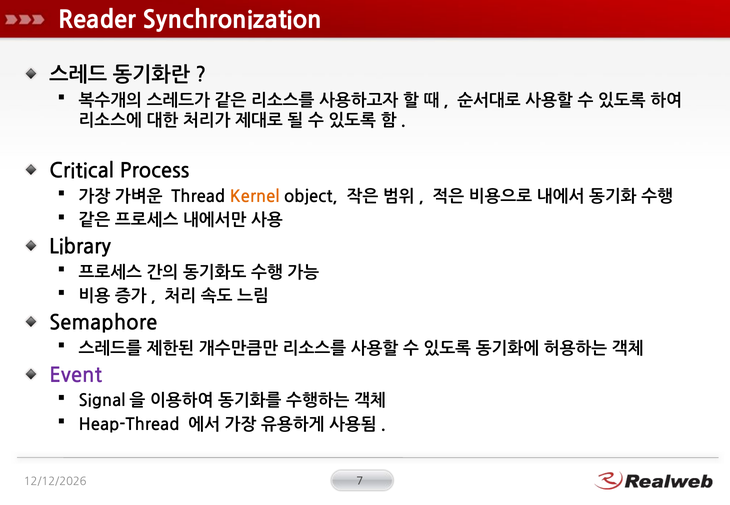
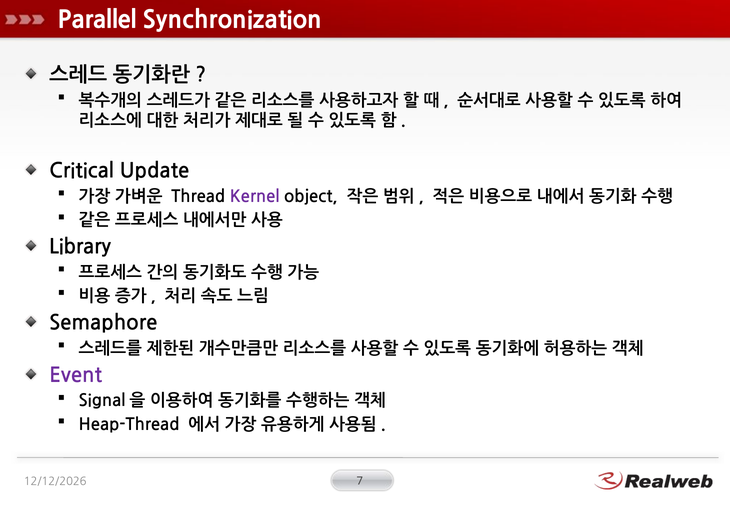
Reader: Reader -> Parallel
Process: Process -> Update
Kernel colour: orange -> purple
